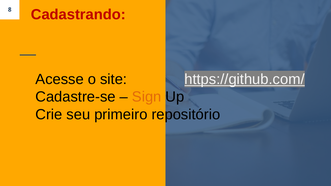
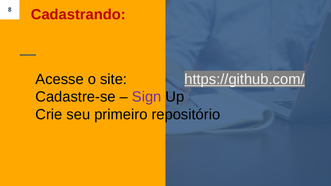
Sign colour: orange -> purple
